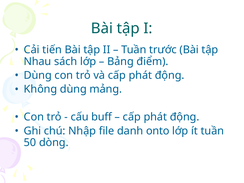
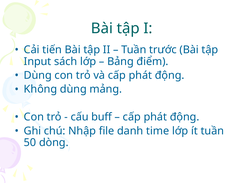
Nhau: Nhau -> Input
onto: onto -> time
